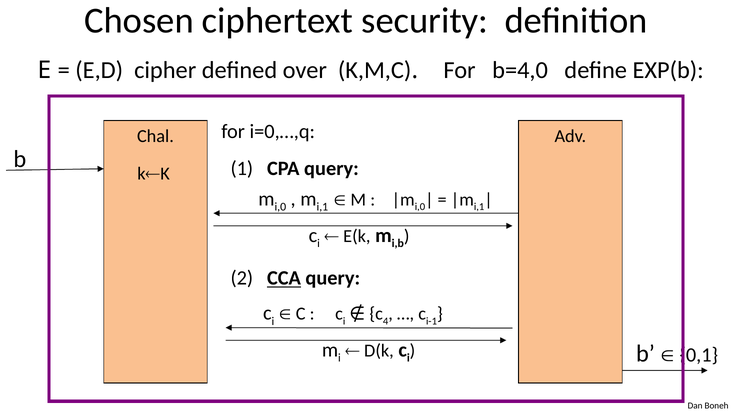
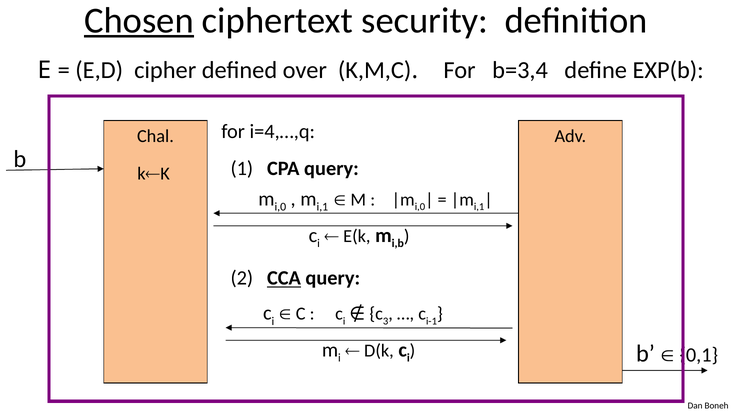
Chosen underline: none -> present
b=4,0: b=4,0 -> b=3,4
i=0,…,q: i=0,…,q -> i=4,…,q
4: 4 -> 3
